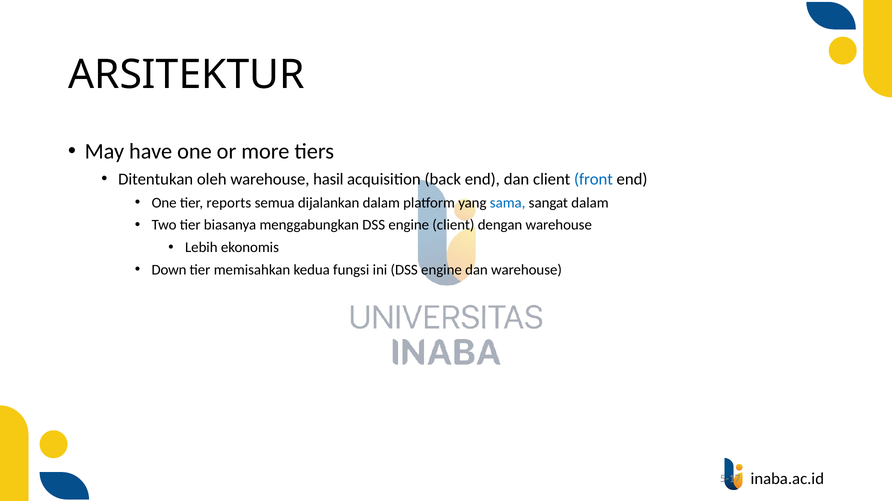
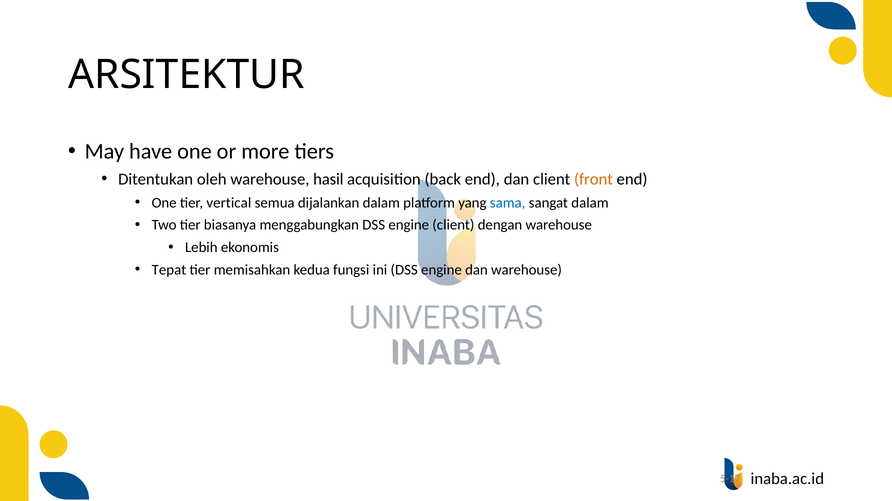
front colour: blue -> orange
reports: reports -> vertical
Down: Down -> Tepat
